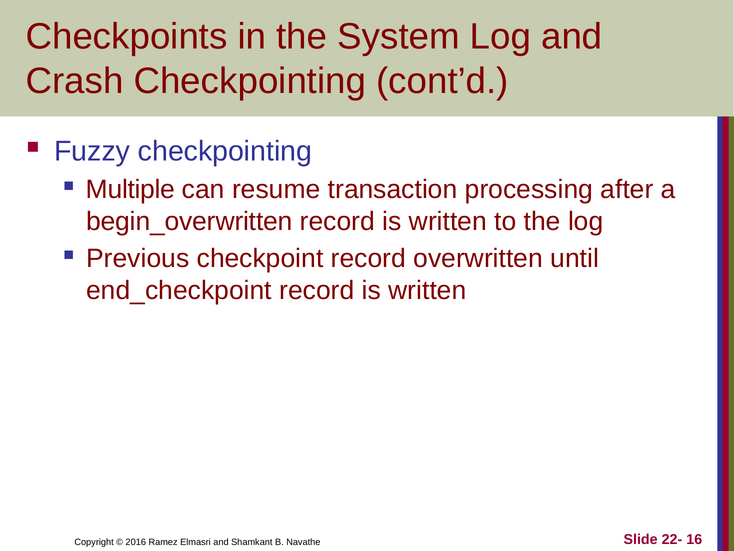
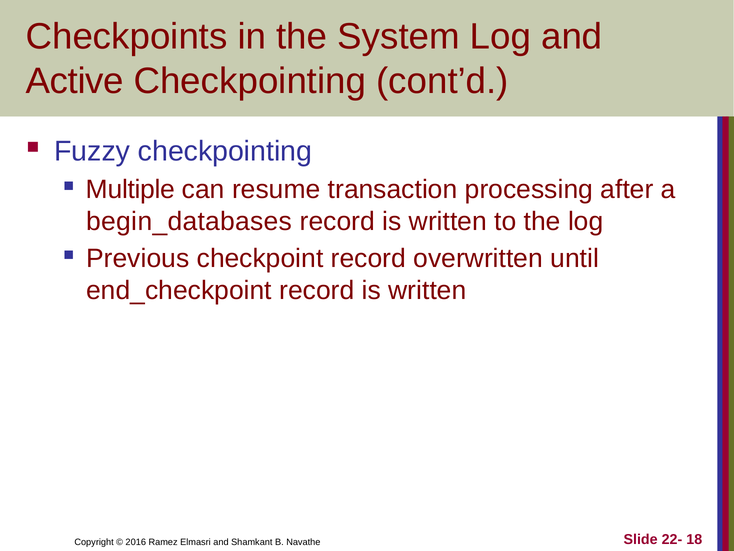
Crash: Crash -> Active
begin_overwritten: begin_overwritten -> begin_databases
16: 16 -> 18
